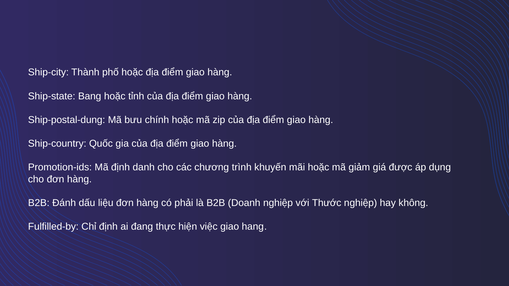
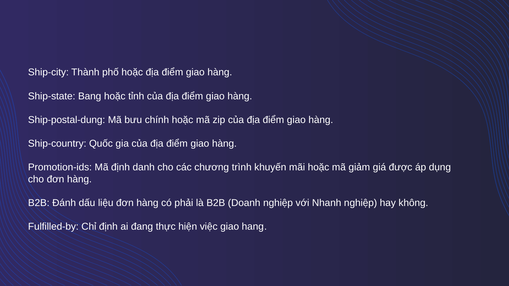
Thước: Thước -> Nhanh
